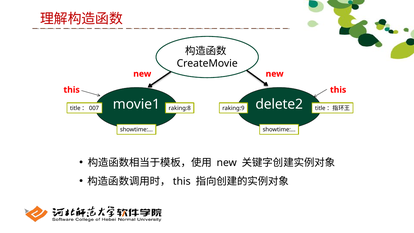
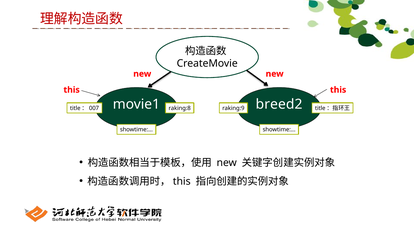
delete2: delete2 -> breed2
